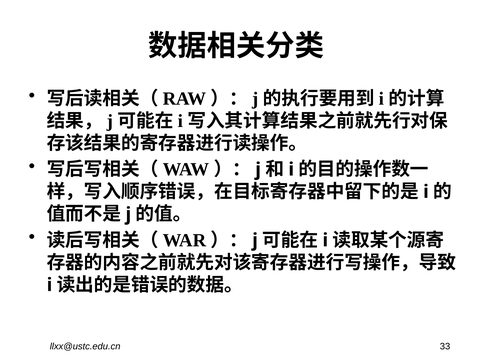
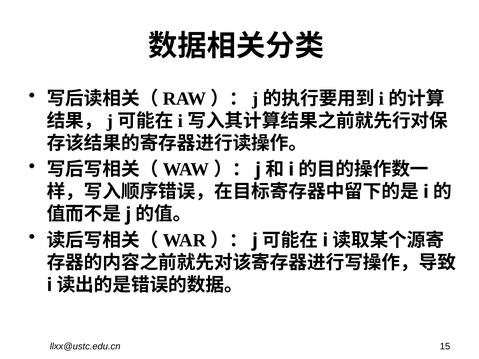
33: 33 -> 15
